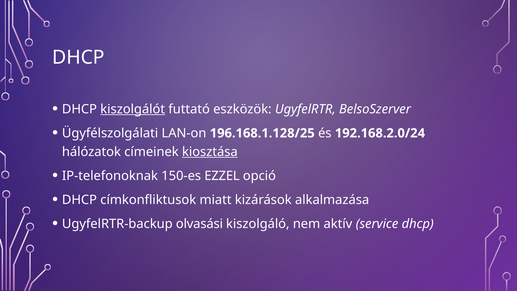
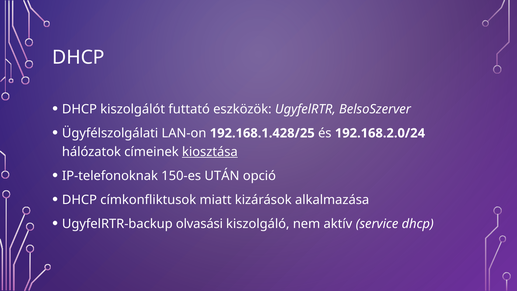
kiszolgálót underline: present -> none
196.168.1.128/25: 196.168.1.128/25 -> 192.168.1.428/25
EZZEL: EZZEL -> UTÁN
